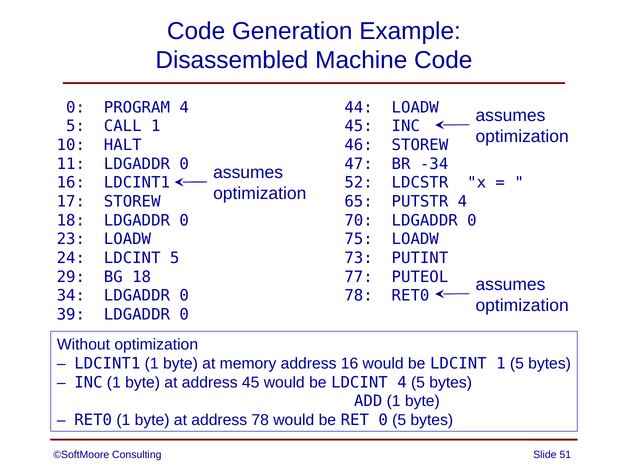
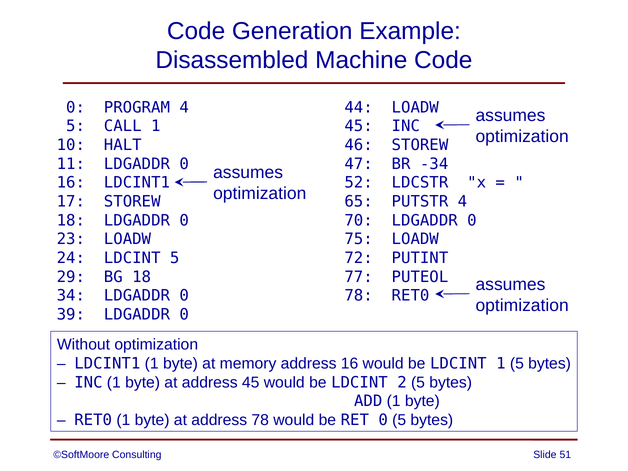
73: 73 -> 72
LDCINT 4: 4 -> 2
